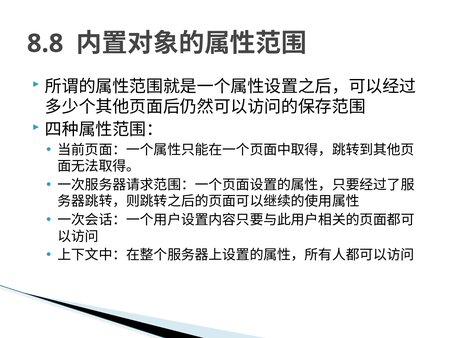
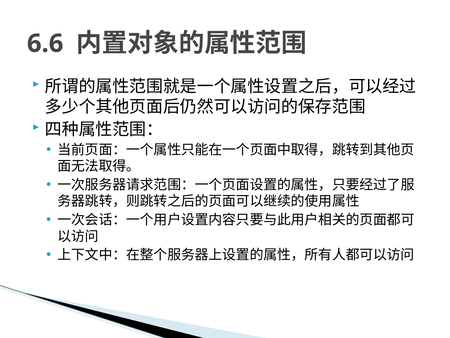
8.8: 8.8 -> 6.6
